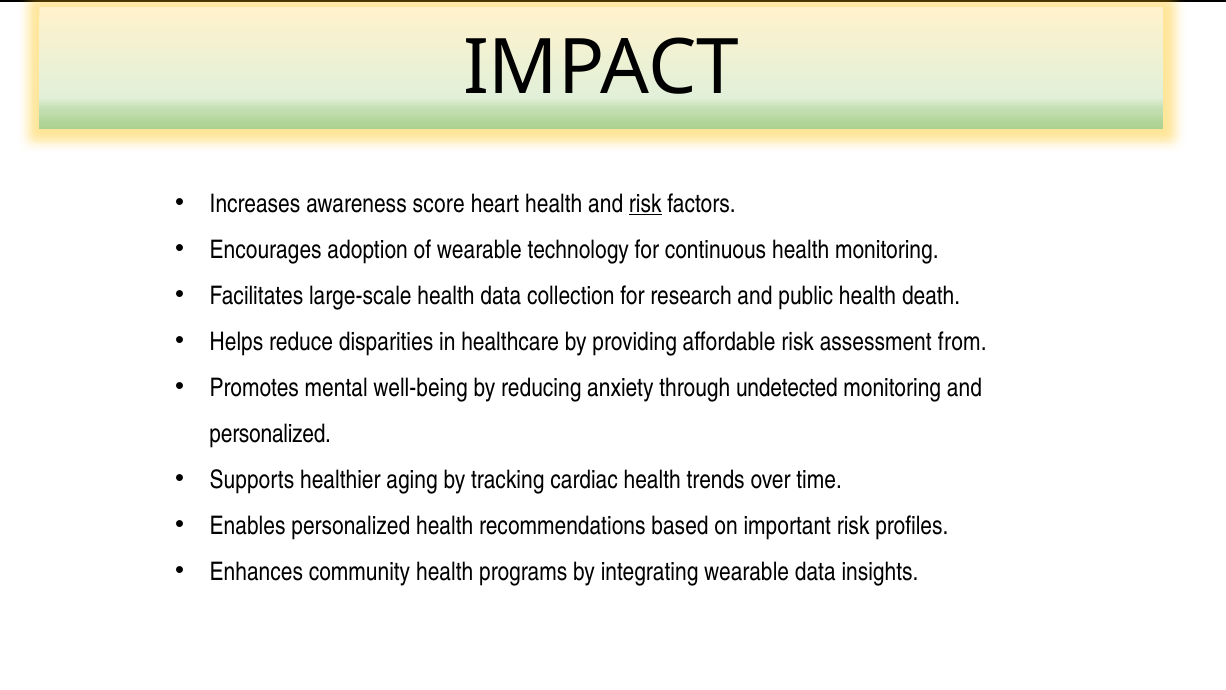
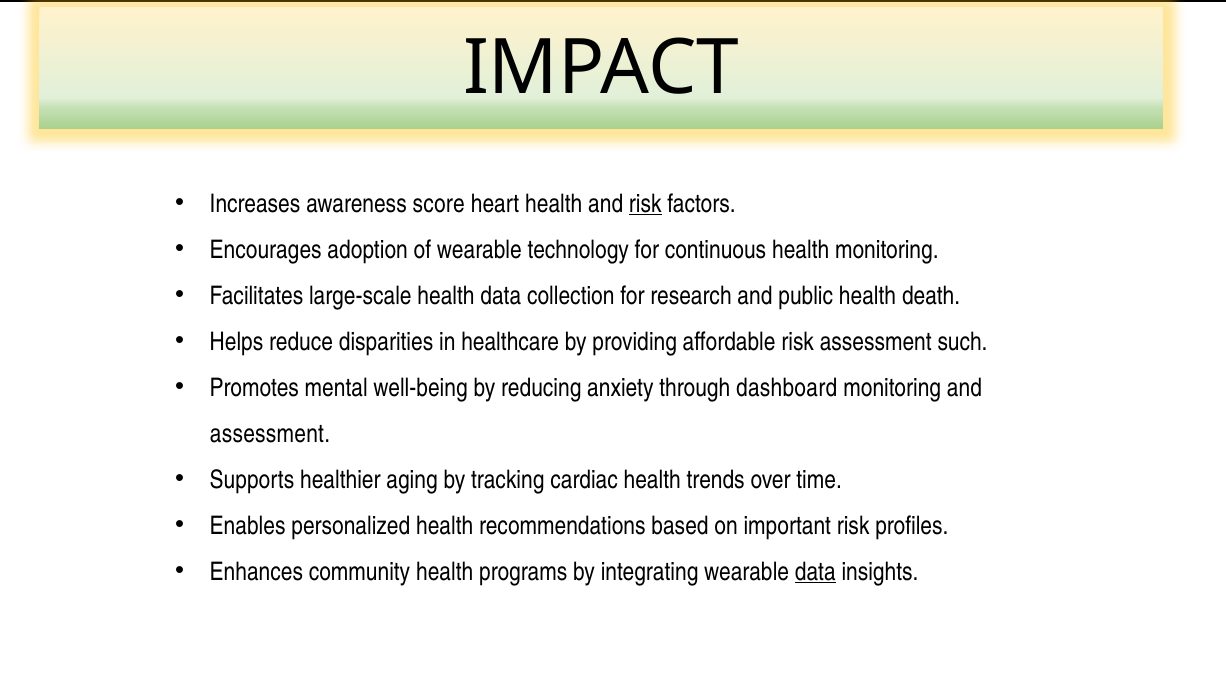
from: from -> such
undetected: undetected -> dashboard
personalized at (270, 433): personalized -> assessment
data at (815, 571) underline: none -> present
